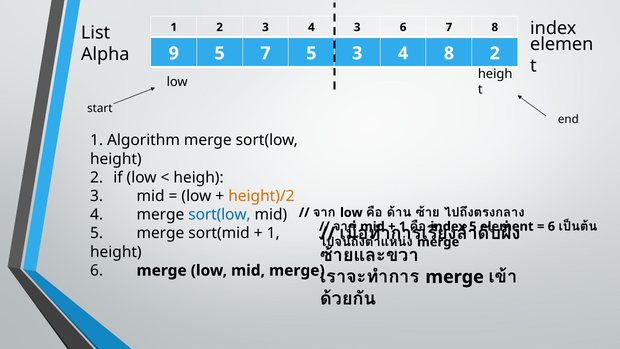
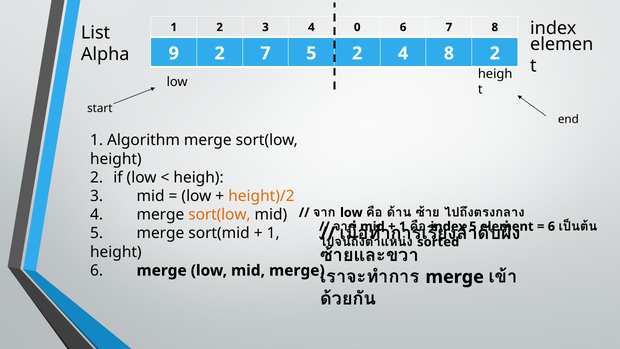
4 3: 3 -> 0
9 5: 5 -> 2
5 3: 3 -> 2
sort(low at (219, 215) colour: blue -> orange
merge at (438, 242): merge -> sorted
